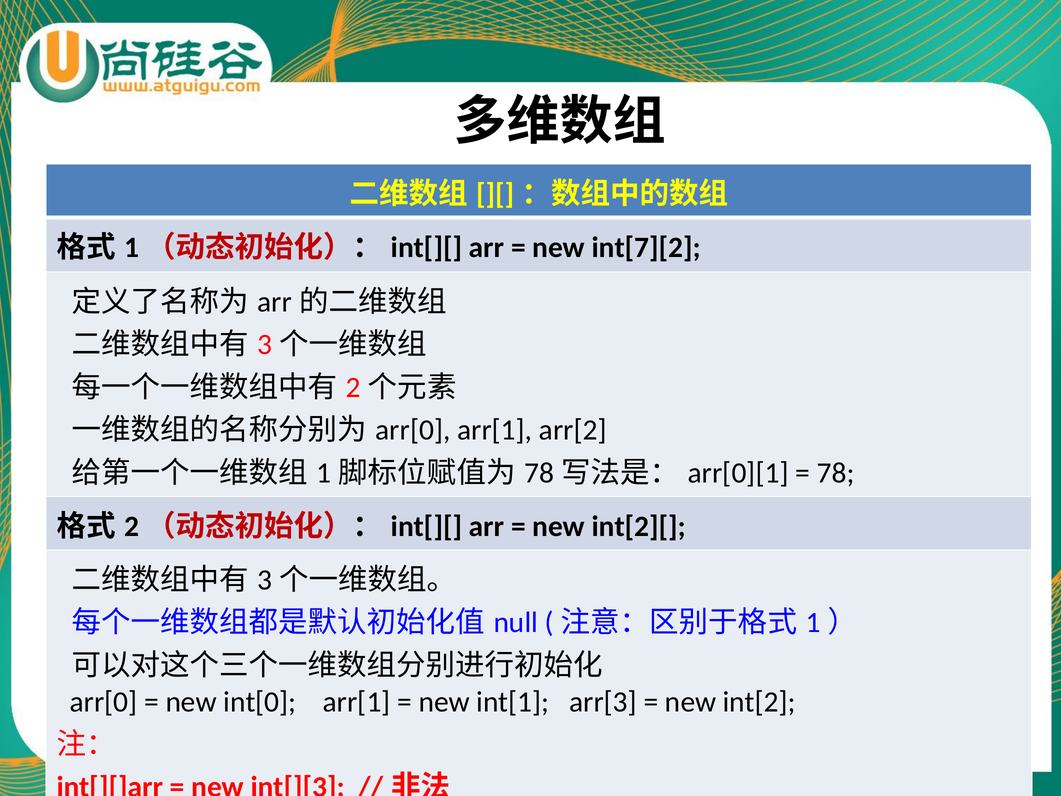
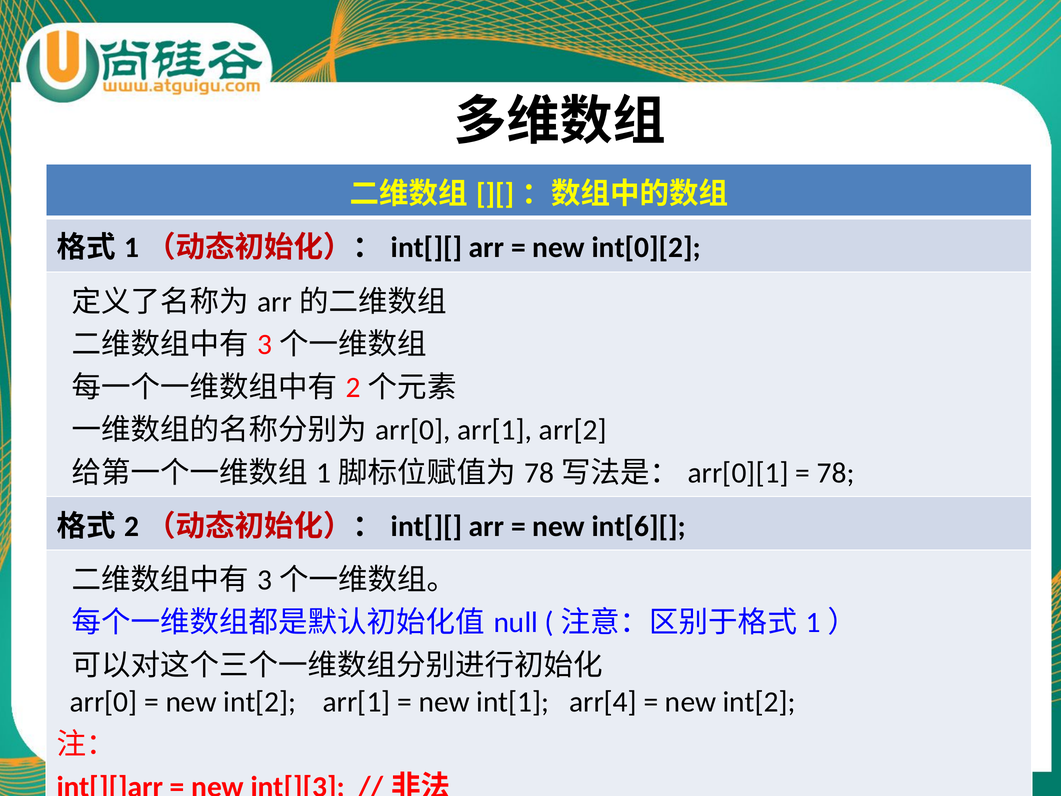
int[7][2: int[7][2 -> int[0][2
int[2][: int[2][ -> int[6][
int[0 at (260, 702): int[0 -> int[2
arr[3: arr[3 -> arr[4
